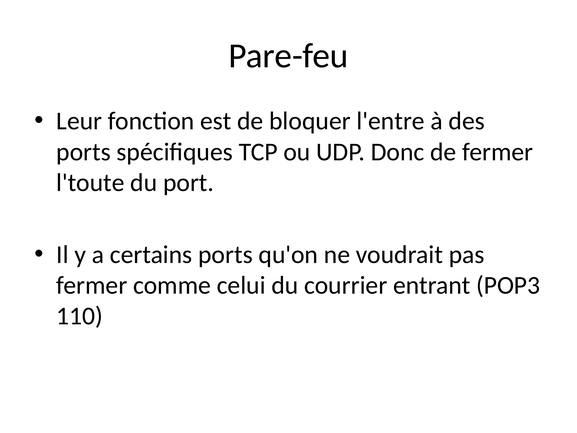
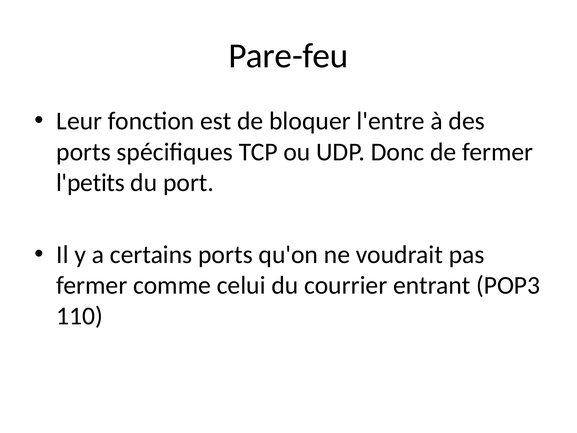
l'toute: l'toute -> l'petits
